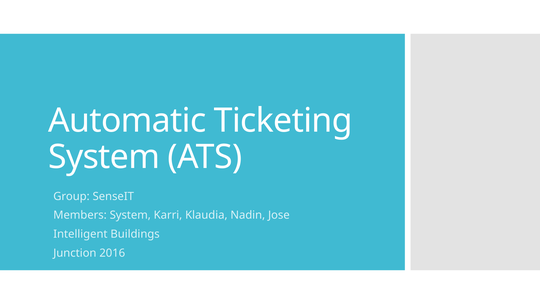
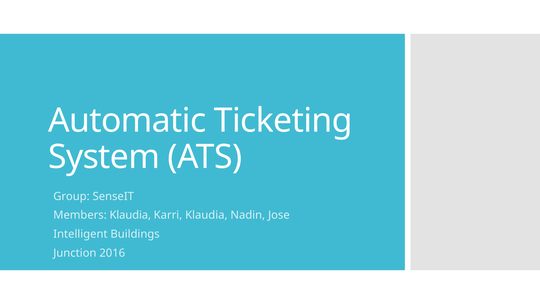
Members System: System -> Klaudia
